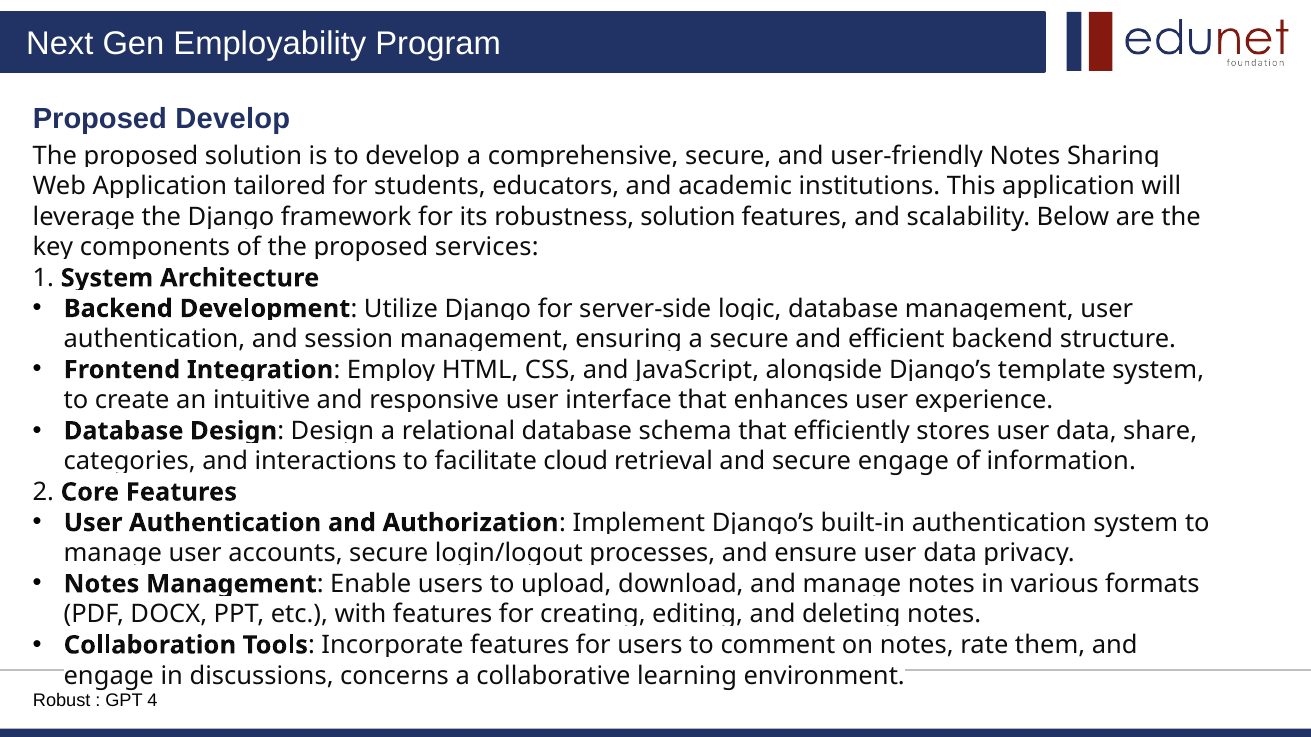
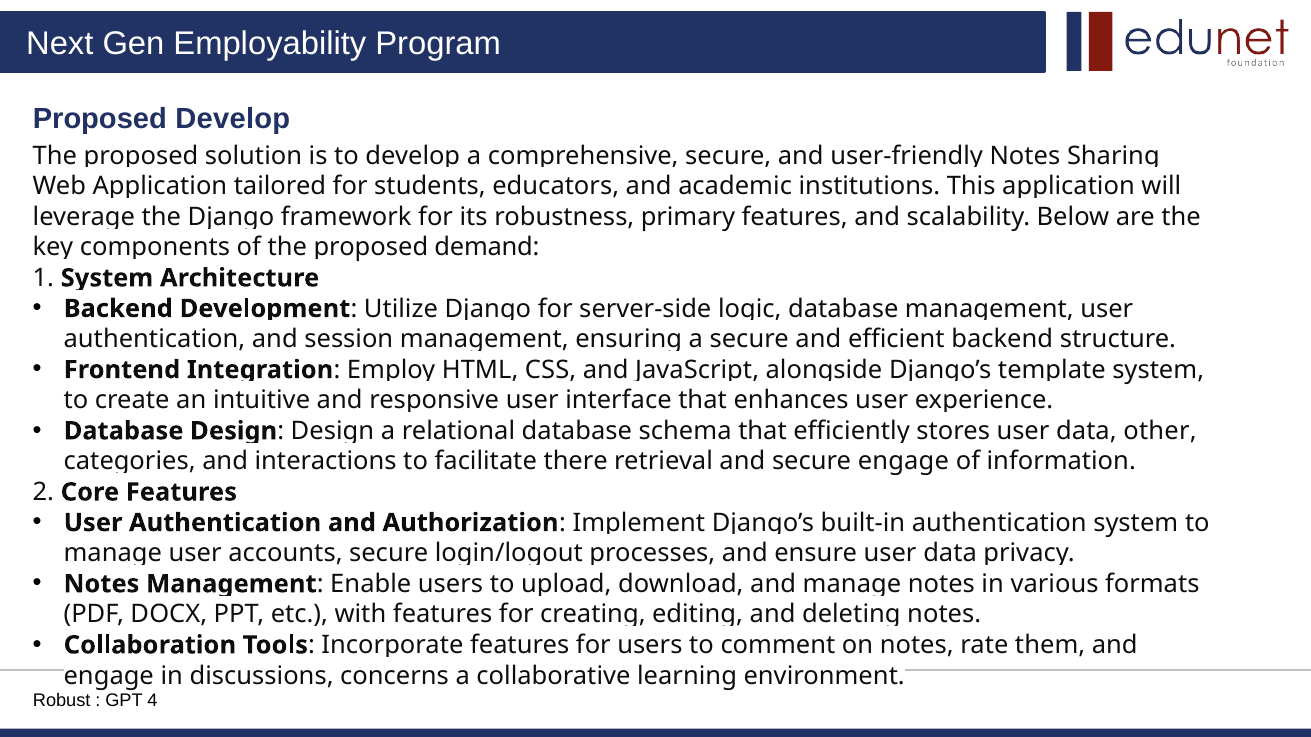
robustness solution: solution -> primary
services: services -> demand
share: share -> other
cloud: cloud -> there
